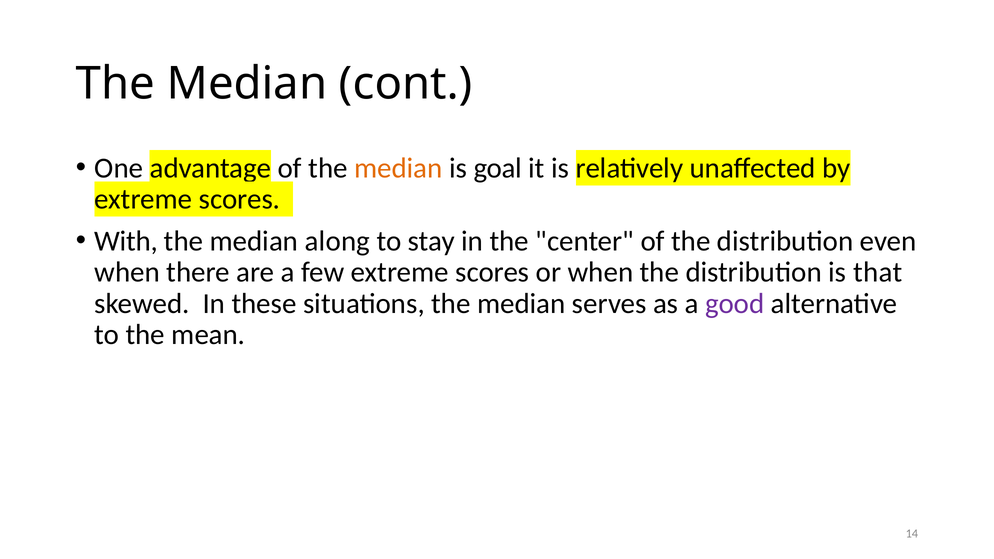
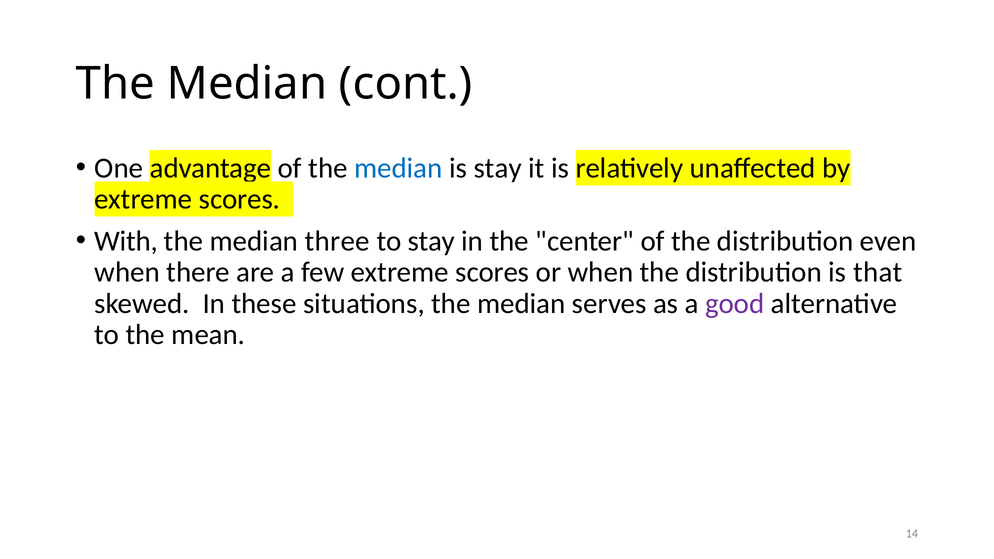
median at (398, 168) colour: orange -> blue
is goal: goal -> stay
along: along -> three
